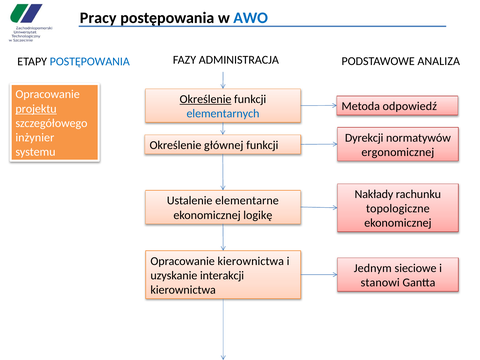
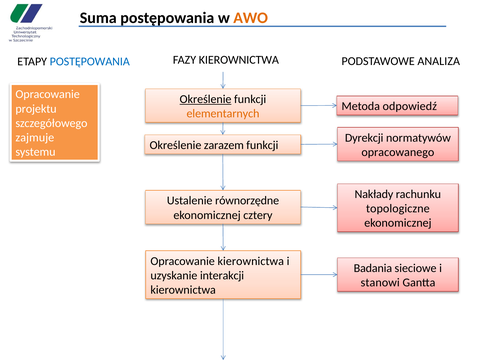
Pracy: Pracy -> Suma
AWO colour: blue -> orange
FAZY ADMINISTRACJA: ADMINISTRACJA -> KIEROWNICTWA
projektu underline: present -> none
elementarnych colour: blue -> orange
inżynier: inżynier -> zajmuje
głównej: głównej -> zarazem
ergonomicznej: ergonomicznej -> opracowanego
elementarne: elementarne -> równorzędne
logikę: logikę -> cztery
Jednym: Jednym -> Badania
